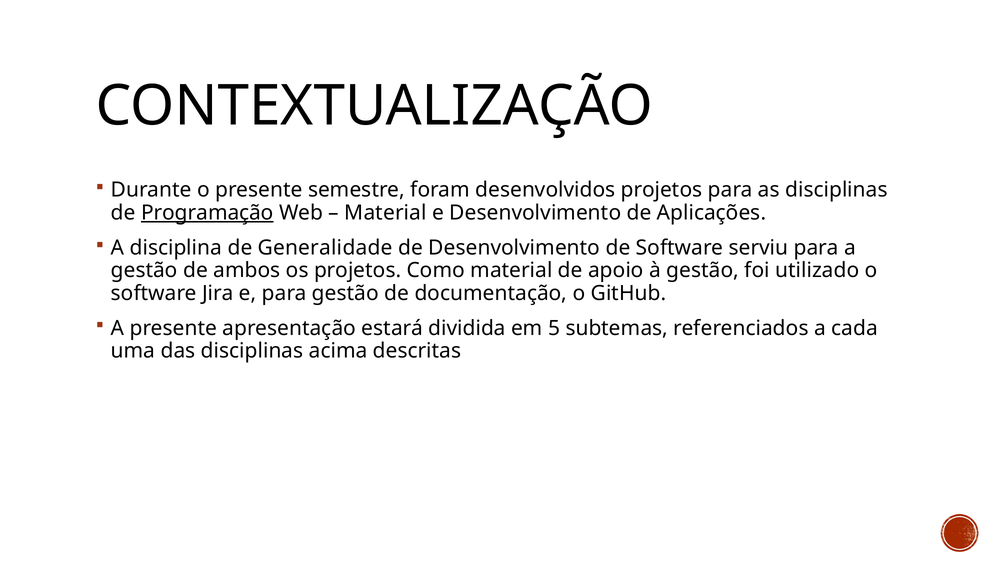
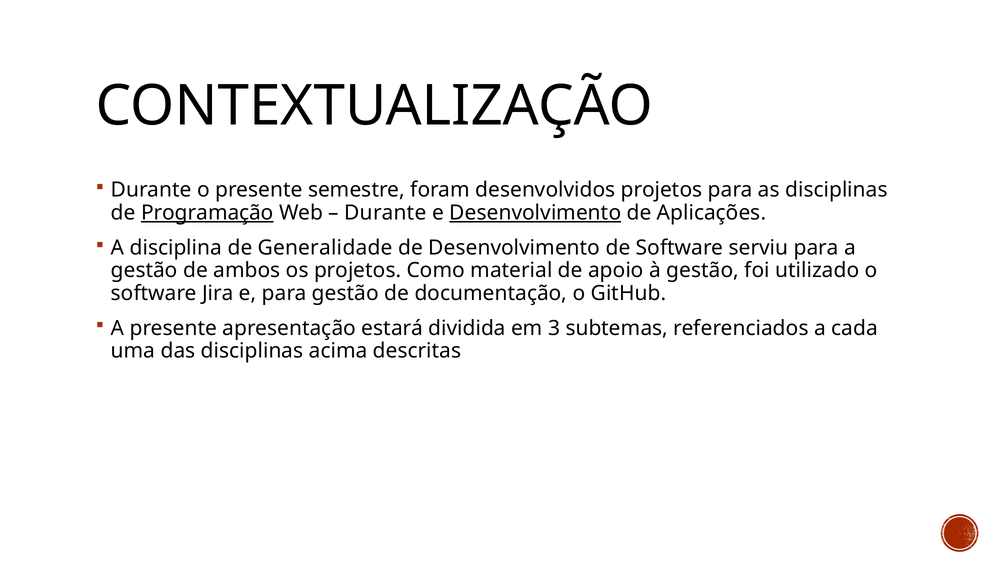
Material at (386, 213): Material -> Durante
Desenvolvimento at (535, 213) underline: none -> present
5: 5 -> 3
